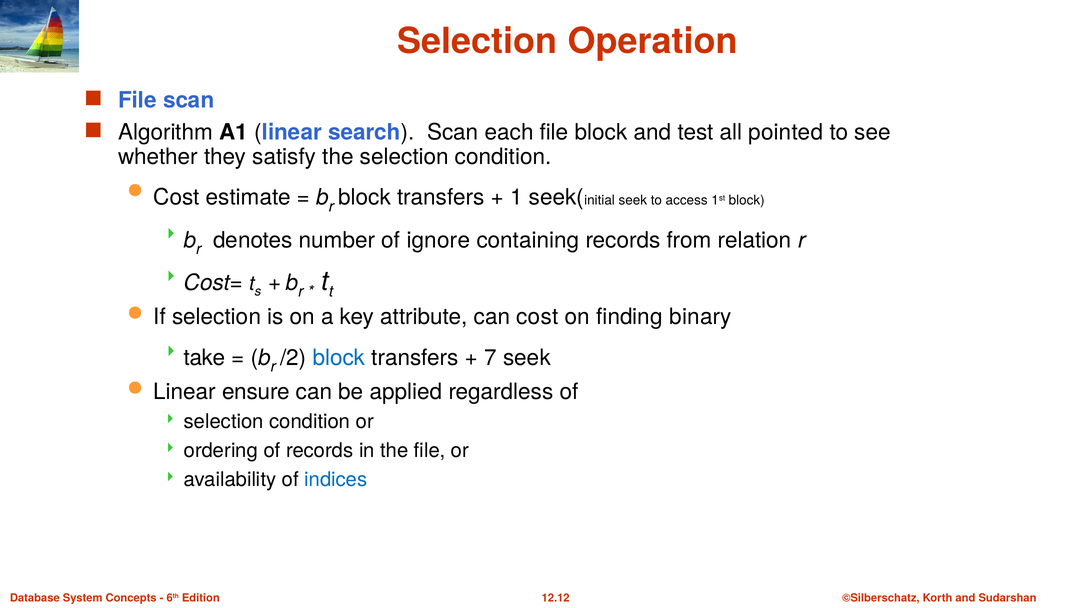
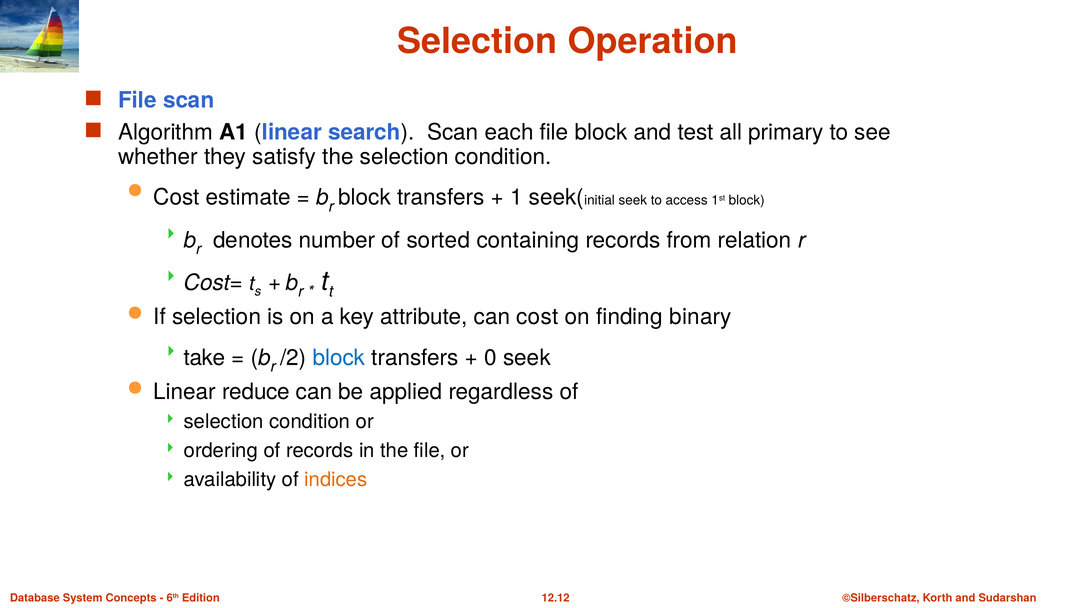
pointed: pointed -> primary
ignore: ignore -> sorted
7: 7 -> 0
ensure: ensure -> reduce
indices colour: blue -> orange
